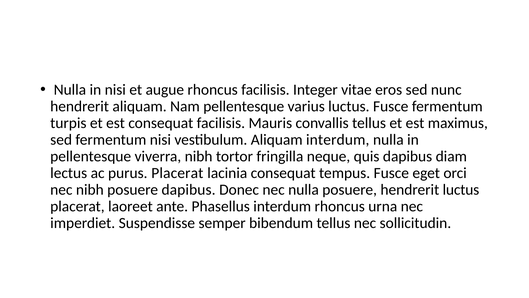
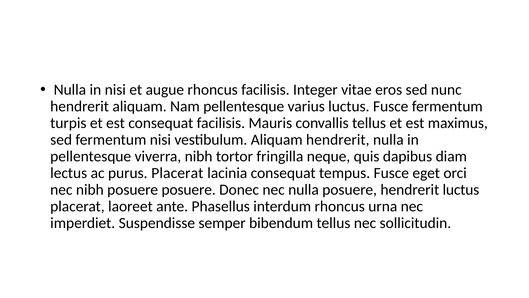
Aliquam interdum: interdum -> hendrerit
posuere dapibus: dapibus -> posuere
